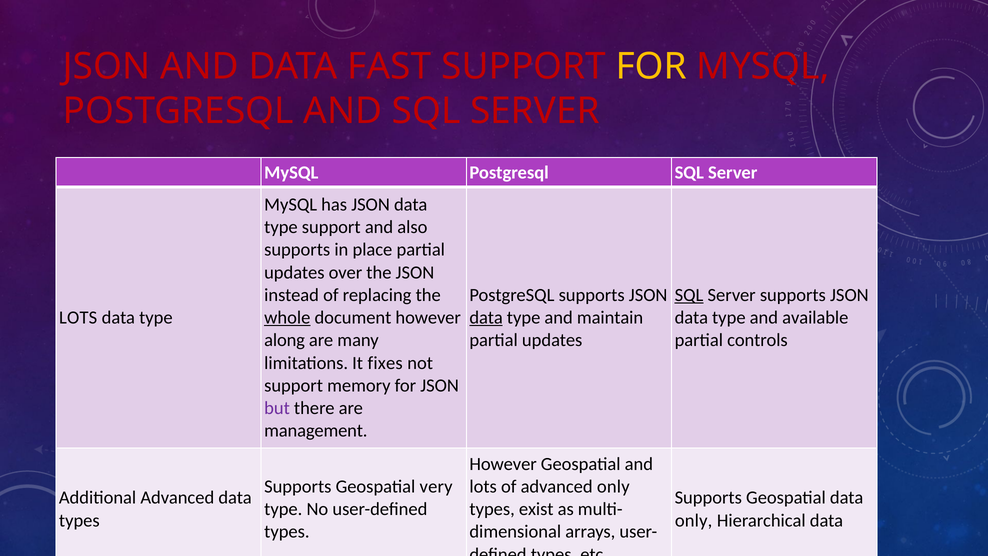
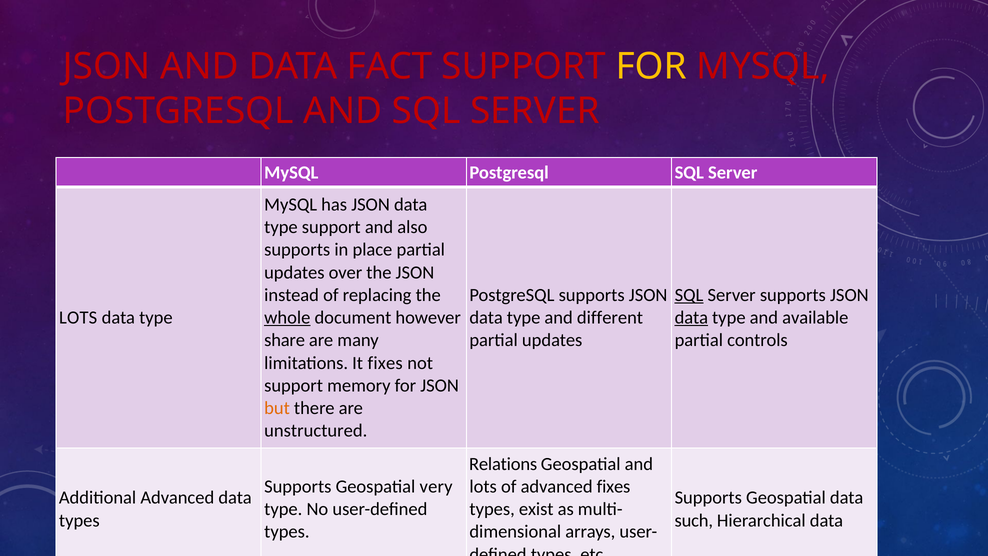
FAST: FAST -> FACT
data at (486, 318) underline: present -> none
maintain: maintain -> different
data at (691, 318) underline: none -> present
along: along -> share
but colour: purple -> orange
management: management -> unstructured
However at (503, 464): However -> Relations
advanced only: only -> fixes
only at (694, 520): only -> such
